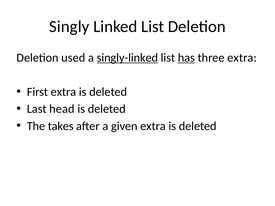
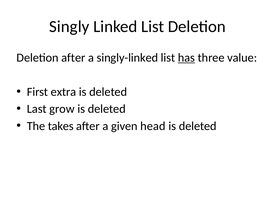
Deletion used: used -> after
singly-linked underline: present -> none
three extra: extra -> value
head: head -> grow
given extra: extra -> head
